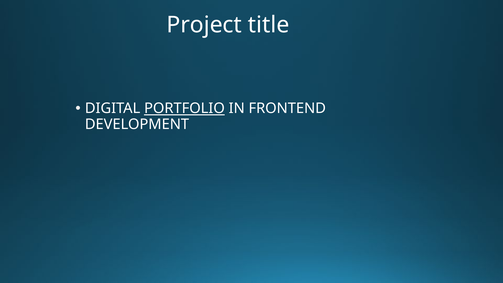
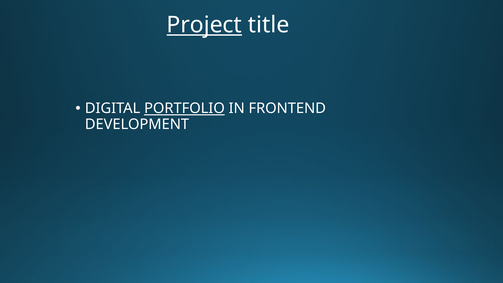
Project underline: none -> present
